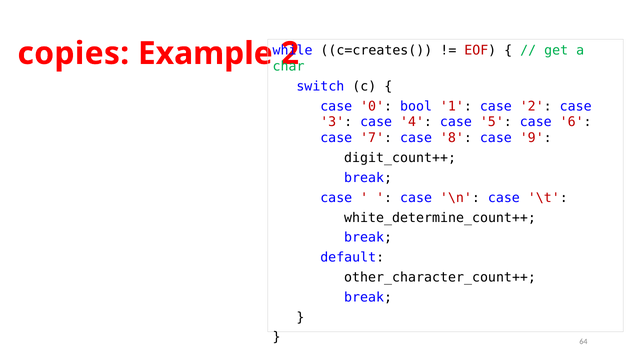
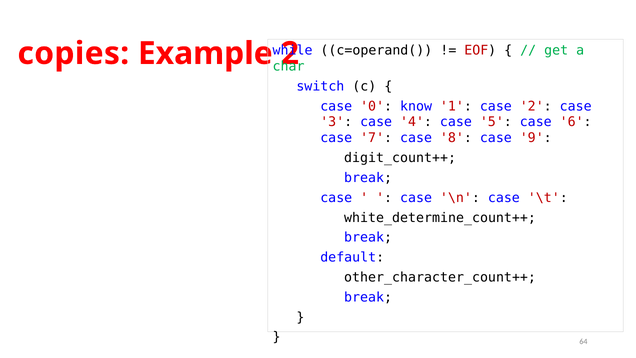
c=creates(: c=creates( -> c=operand(
bool: bool -> know
